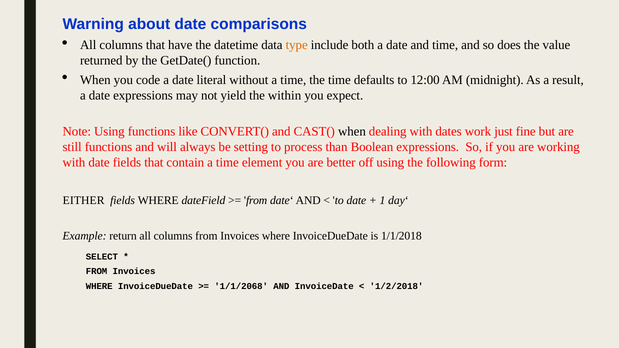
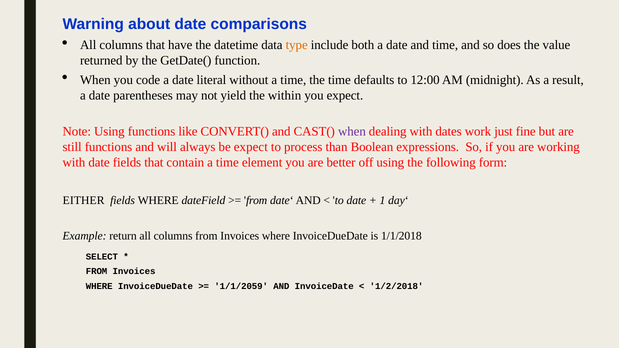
date expressions: expressions -> parentheses
when at (352, 132) colour: black -> purple
be setting: setting -> expect
1/1/2068: 1/1/2068 -> 1/1/2059
